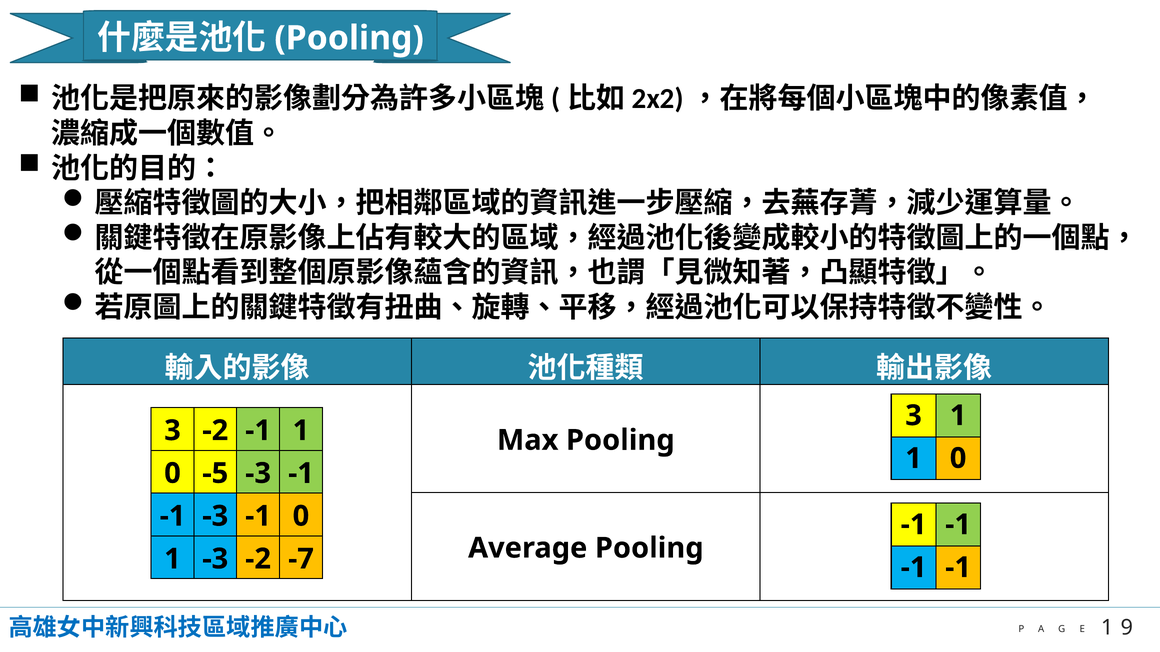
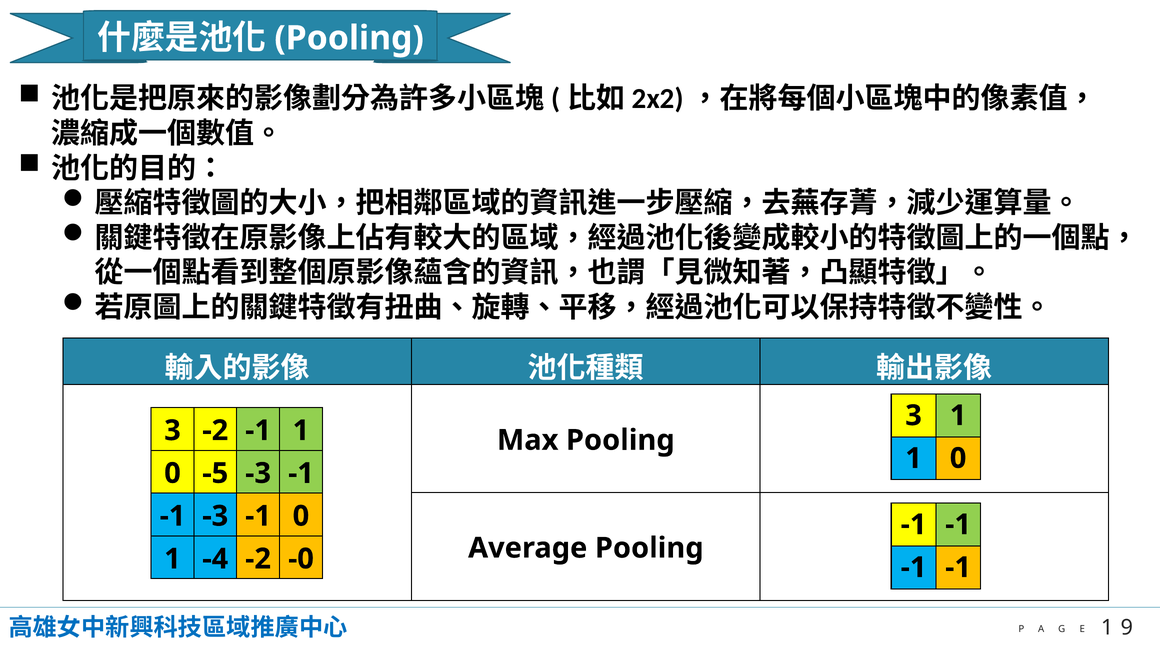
1 -3: -3 -> -4
-7: -7 -> -0
